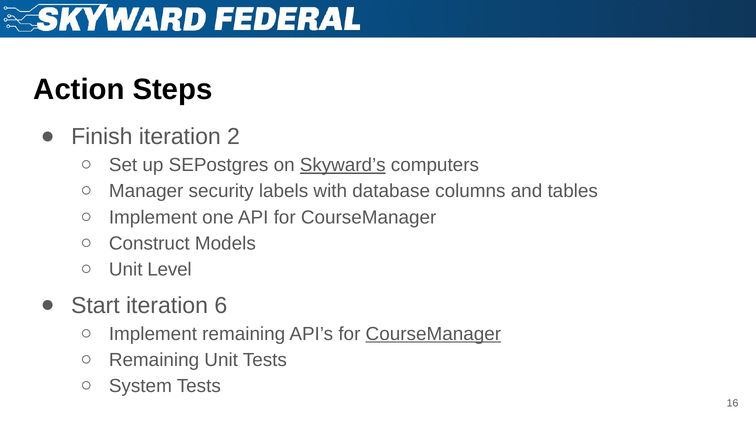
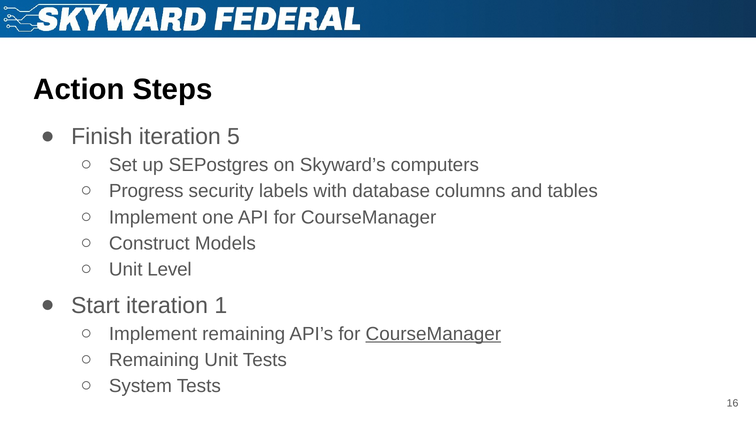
2: 2 -> 5
Skyward’s underline: present -> none
Manager: Manager -> Progress
6: 6 -> 1
